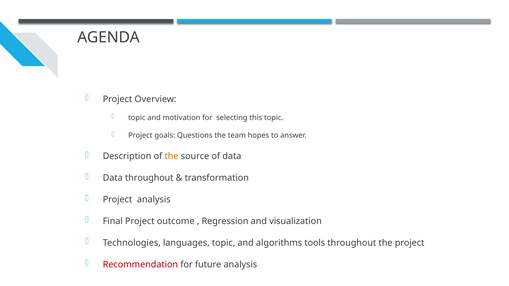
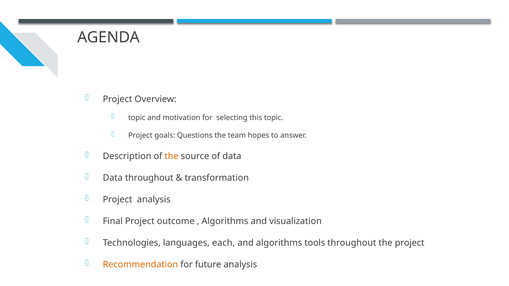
Regression at (225, 221): Regression -> Algorithms
languages topic: topic -> each
Recommendation colour: red -> orange
